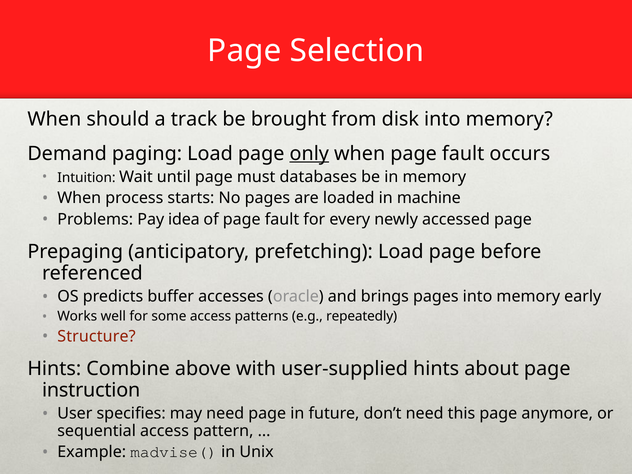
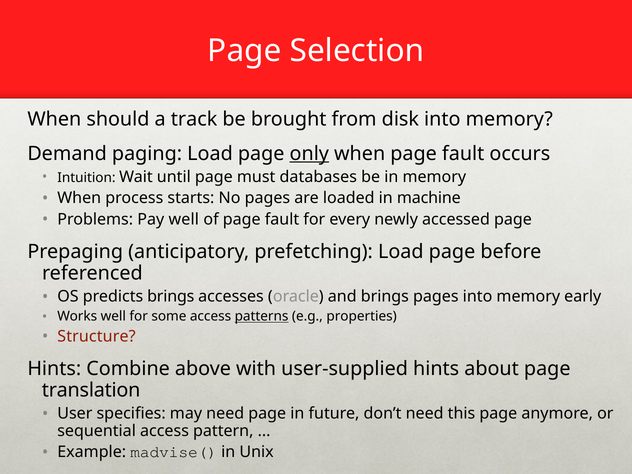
Pay idea: idea -> well
predicts buffer: buffer -> brings
patterns underline: none -> present
repeatedly: repeatedly -> properties
instruction: instruction -> translation
